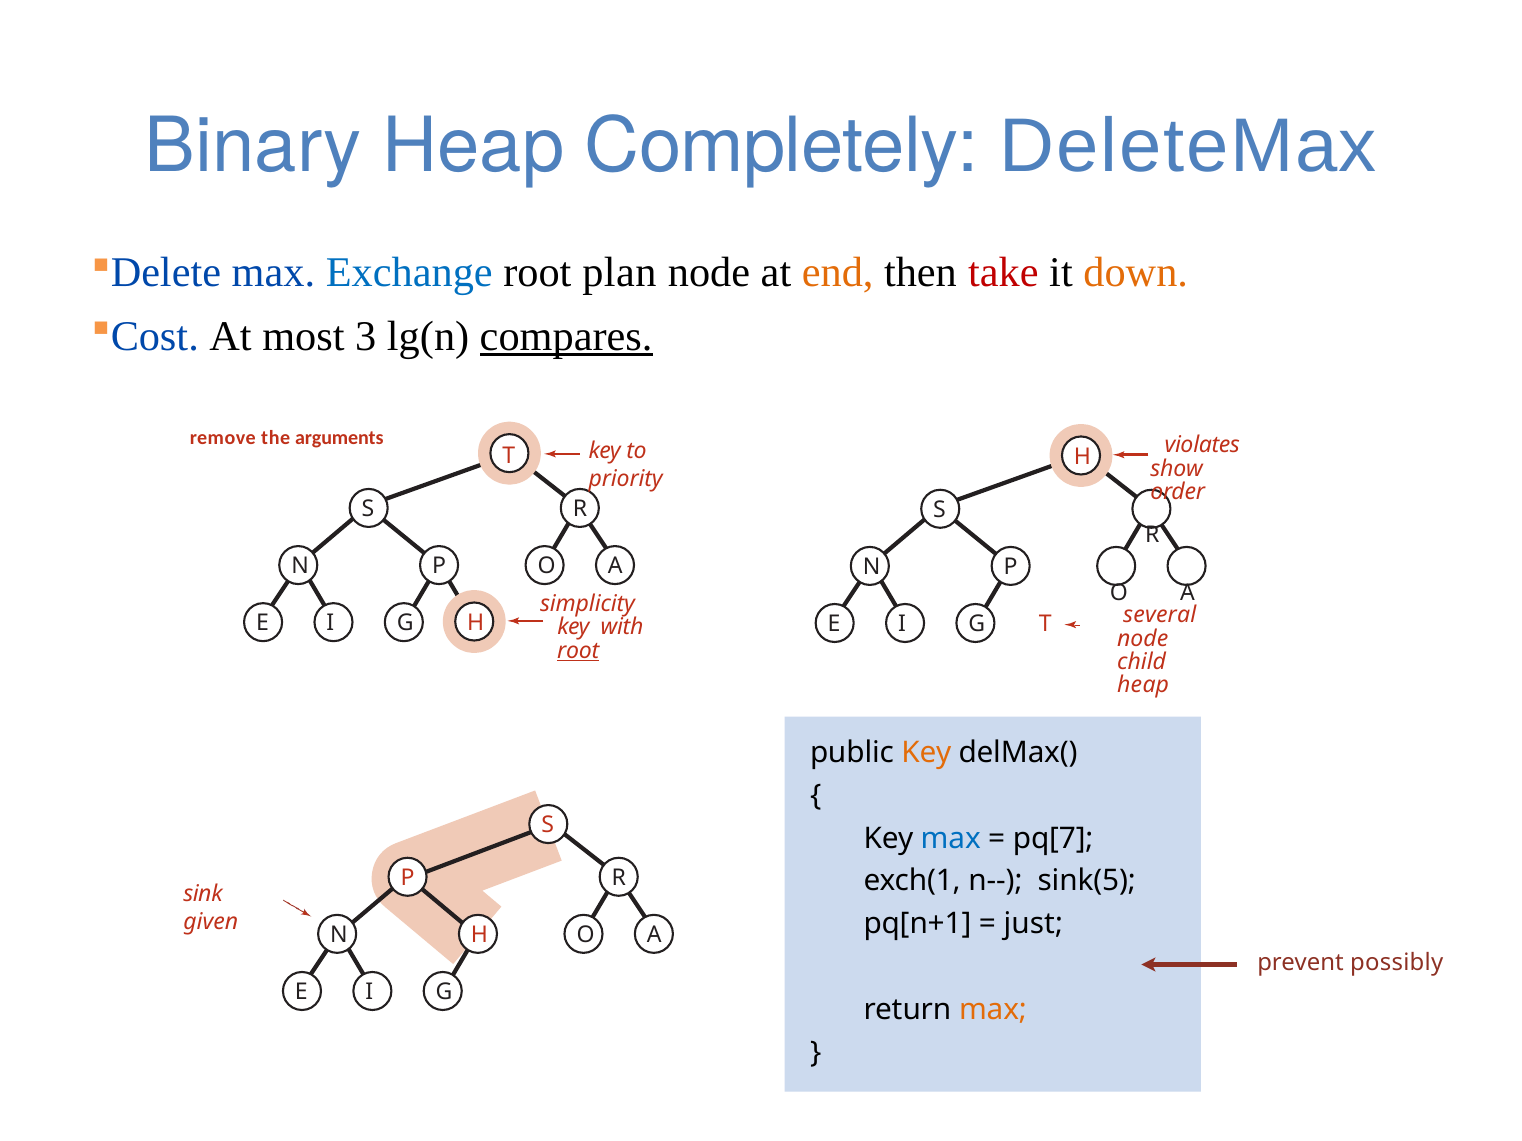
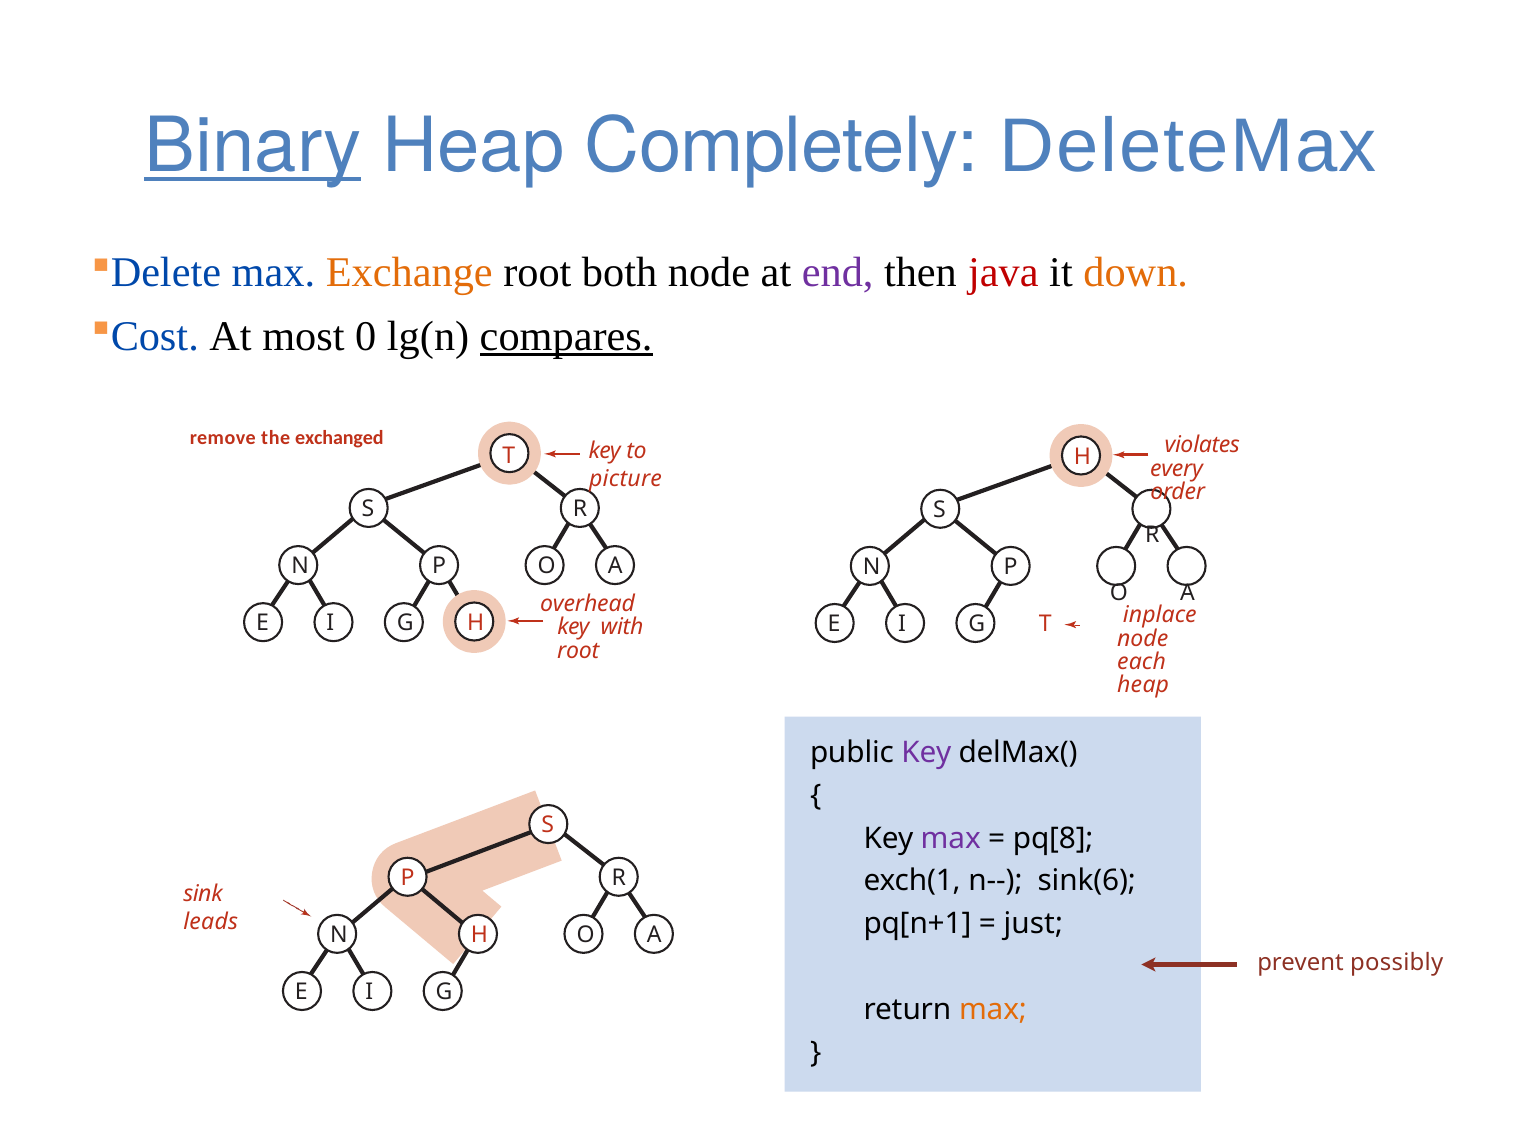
Binary underline: none -> present
Exchange colour: blue -> orange
plan: plan -> both
end colour: orange -> purple
take: take -> java
3: 3 -> 0
arguments: arguments -> exchanged
show: show -> every
priority: priority -> picture
simplicity: simplicity -> overhead
several: several -> inplace
root at (578, 651) underline: present -> none
child: child -> each
Key at (926, 753) colour: orange -> purple
max at (951, 839) colour: blue -> purple
pq[7: pq[7 -> pq[8
sink(5: sink(5 -> sink(6
given: given -> leads
